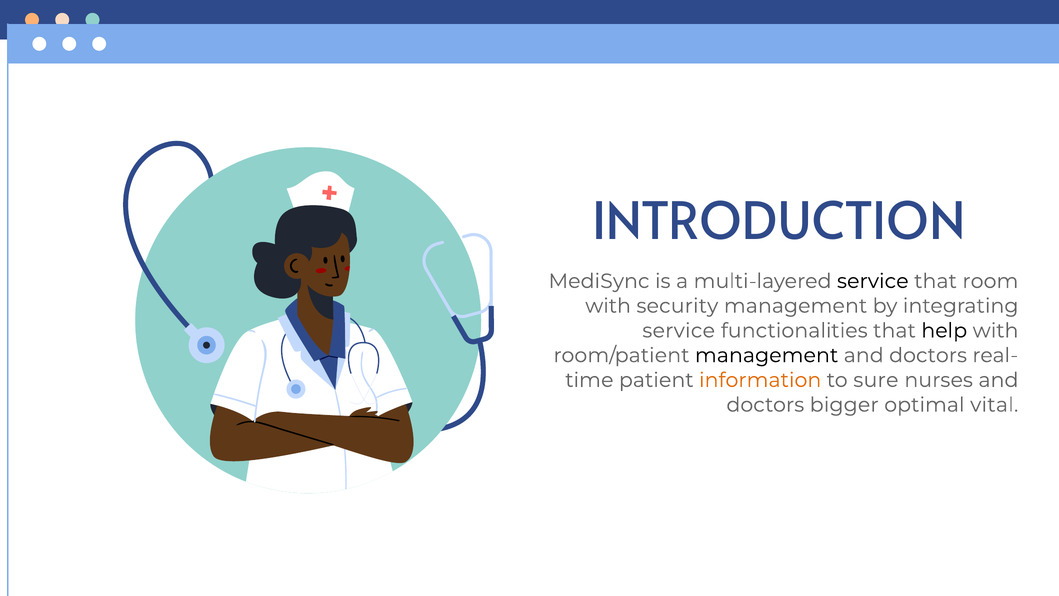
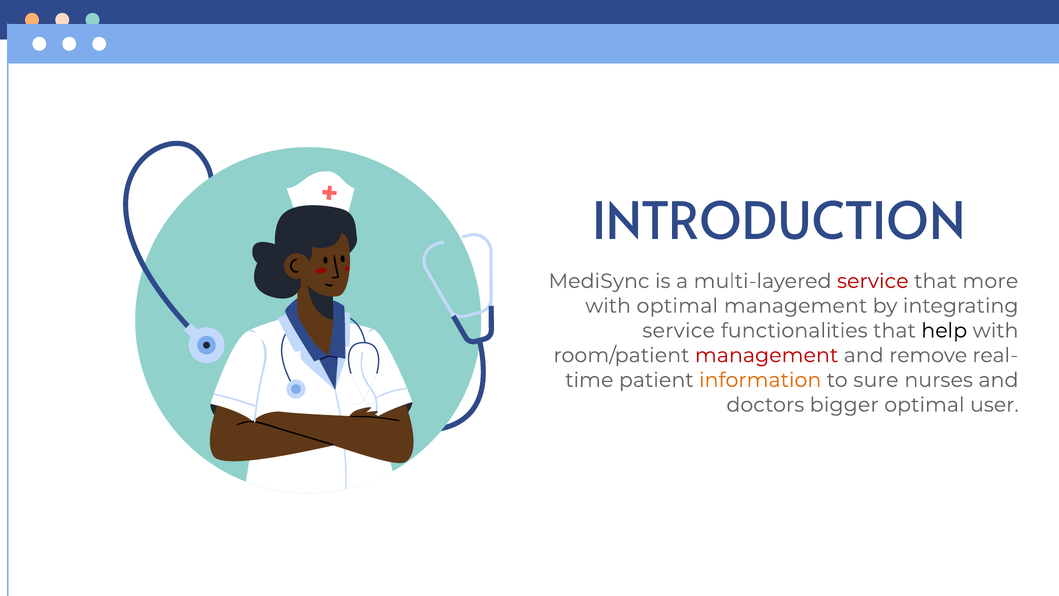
service at (873, 281) colour: black -> red
room: room -> more
with security: security -> optimal
management at (767, 355) colour: black -> red
doctors at (928, 355): doctors -> remove
vital: vital -> user
